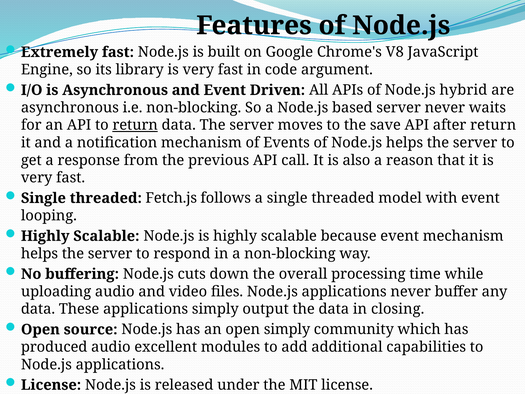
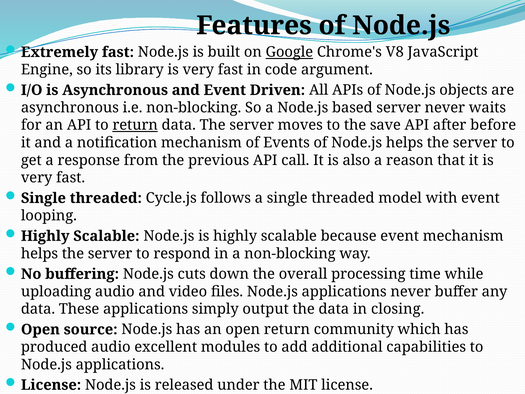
Google underline: none -> present
hybrid: hybrid -> objects
after return: return -> before
Fetch.js: Fetch.js -> Cycle.js
open simply: simply -> return
